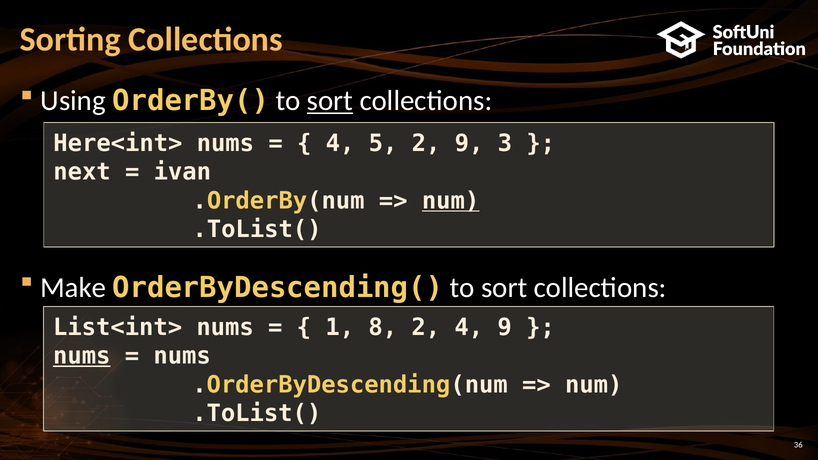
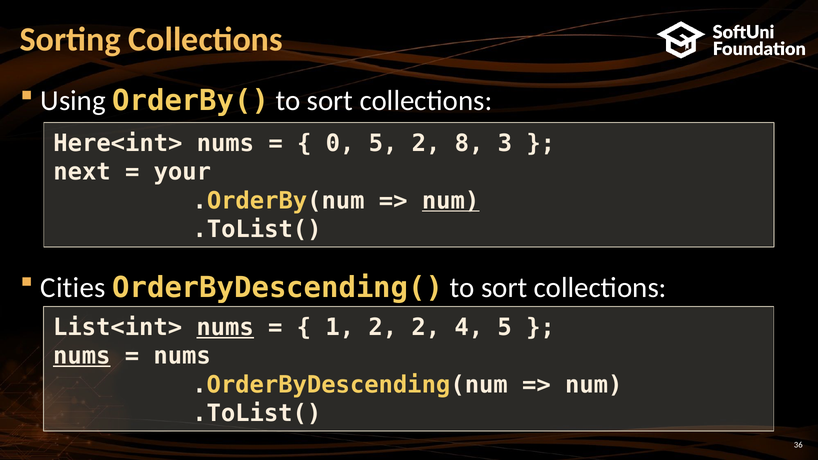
sort at (330, 101) underline: present -> none
4 at (340, 144): 4 -> 0
2 9: 9 -> 8
ivan: ivan -> your
Make: Make -> Cities
nums at (225, 328) underline: none -> present
1 8: 8 -> 2
4 9: 9 -> 5
